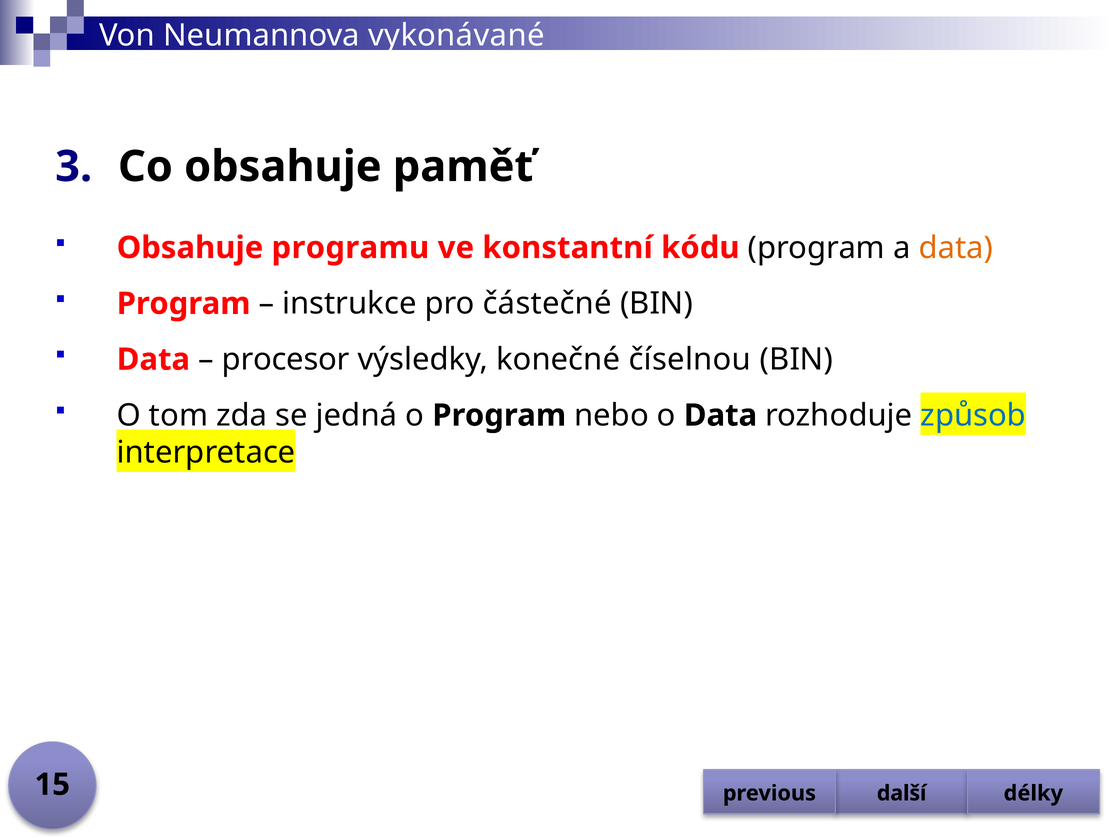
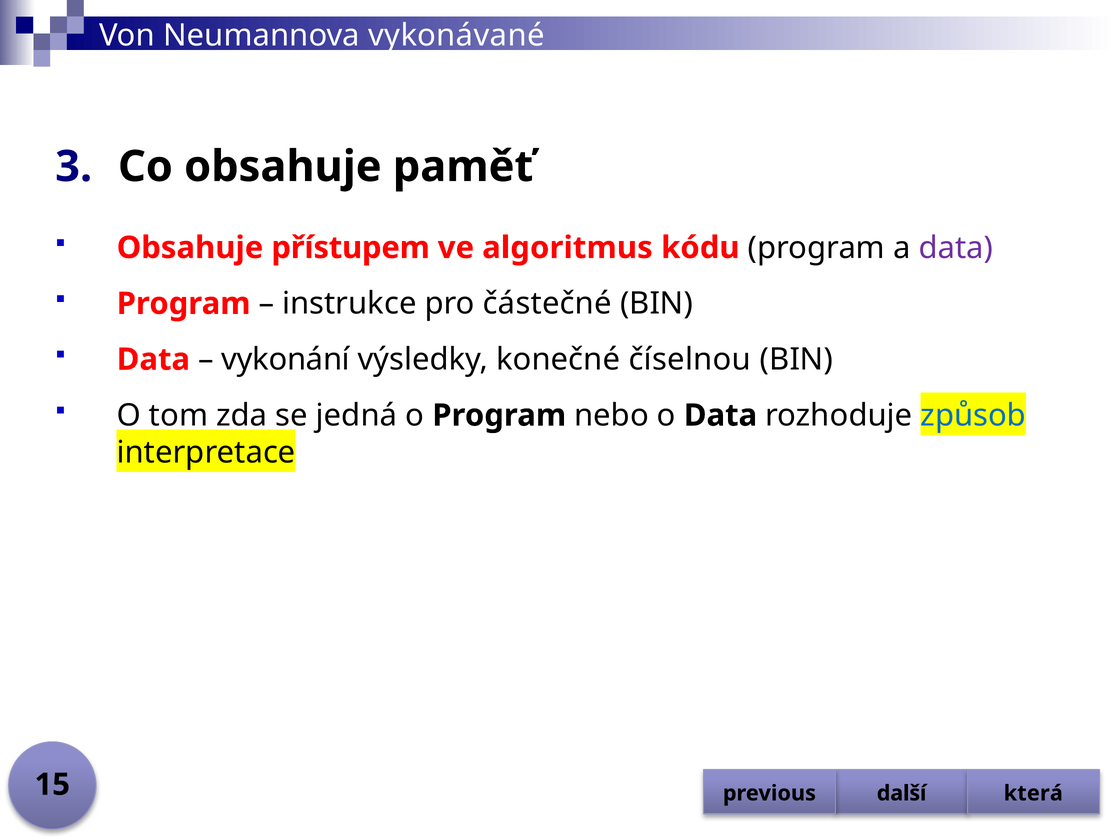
programu: programu -> přístupem
konstantní: konstantní -> algoritmus
data at (956, 248) colour: orange -> purple
procesor: procesor -> vykonání
délky: délky -> která
